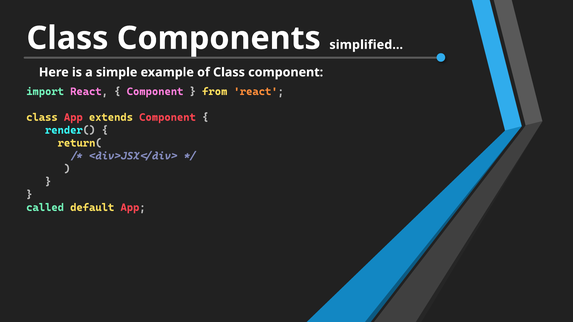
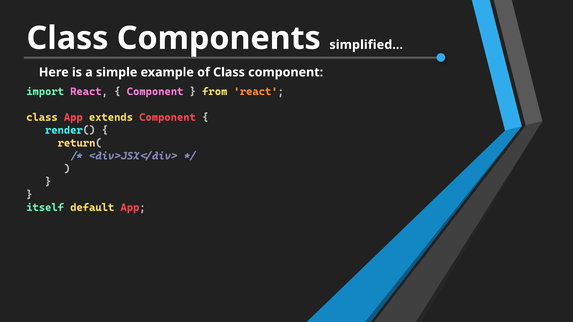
called: called -> itself
